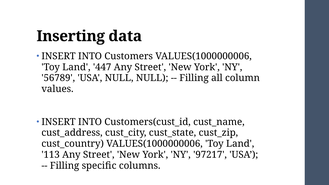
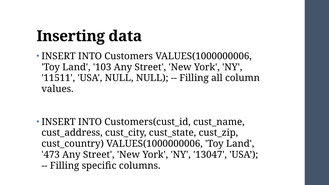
447: 447 -> 103
56789: 56789 -> 11511
113: 113 -> 473
97217: 97217 -> 13047
